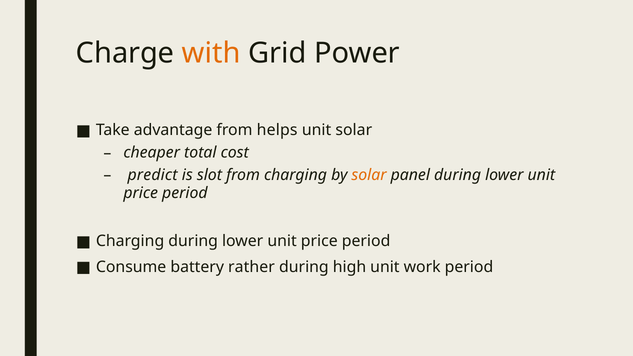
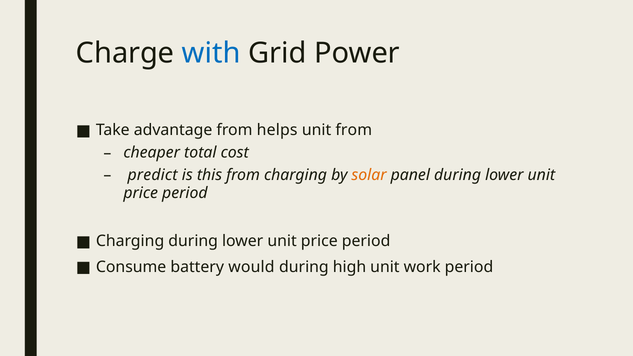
with colour: orange -> blue
unit solar: solar -> from
slot: slot -> this
rather: rather -> would
